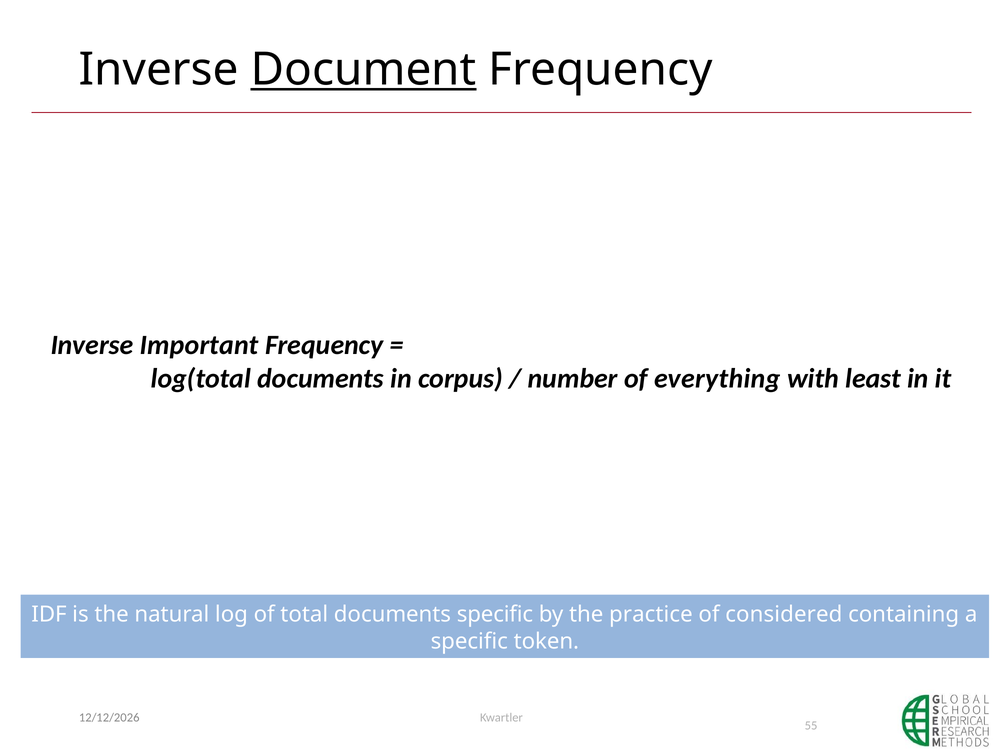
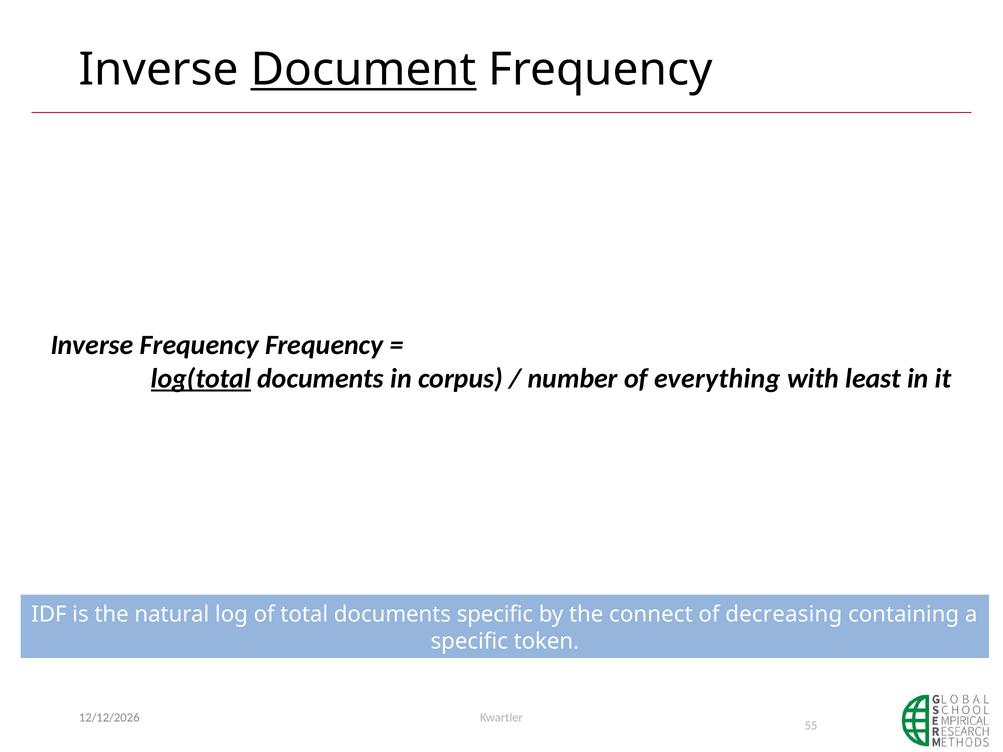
Inverse Important: Important -> Frequency
log(total underline: none -> present
practice: practice -> connect
considered: considered -> decreasing
